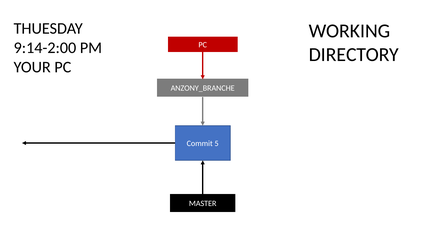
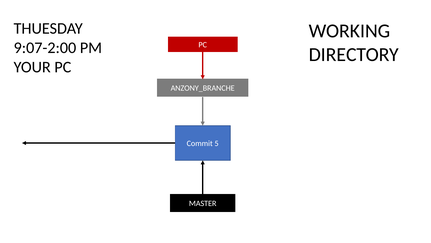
9:14-2:00: 9:14-2:00 -> 9:07-2:00
